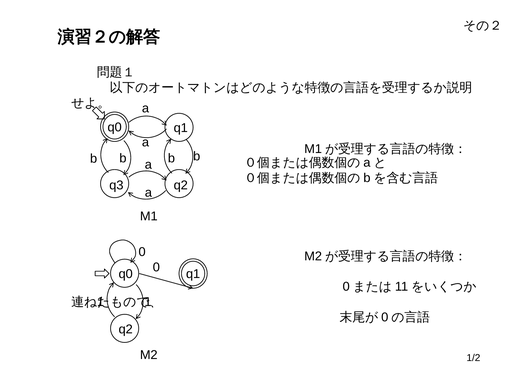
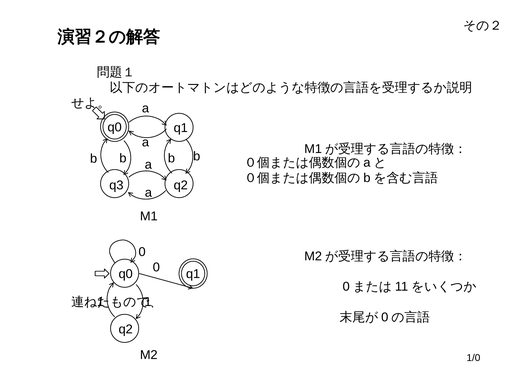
1/2: 1/2 -> 1/0
